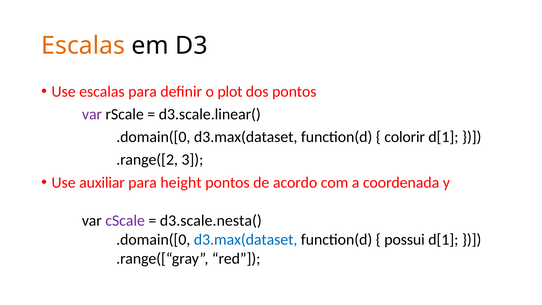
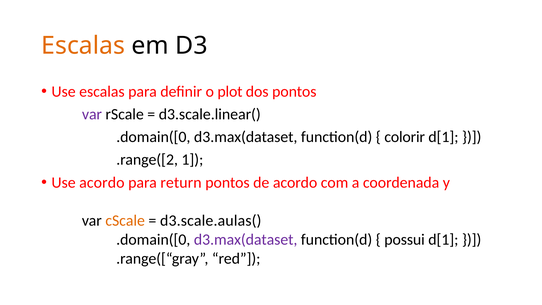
3: 3 -> 1
Use auxiliar: auxiliar -> acordo
height: height -> return
cScale colour: purple -> orange
d3.scale.nesta(: d3.scale.nesta( -> d3.scale.aulas(
d3.max(dataset at (246, 239) colour: blue -> purple
